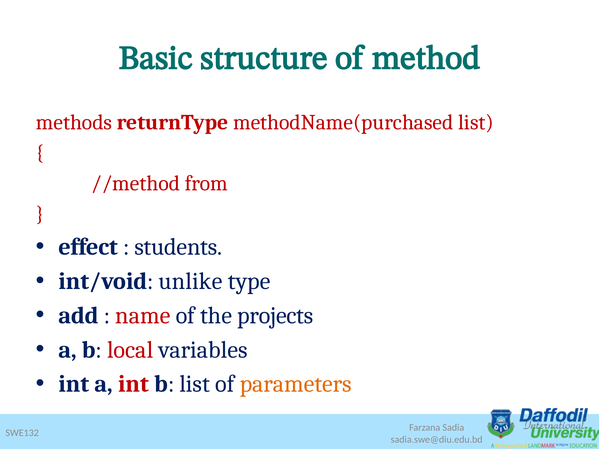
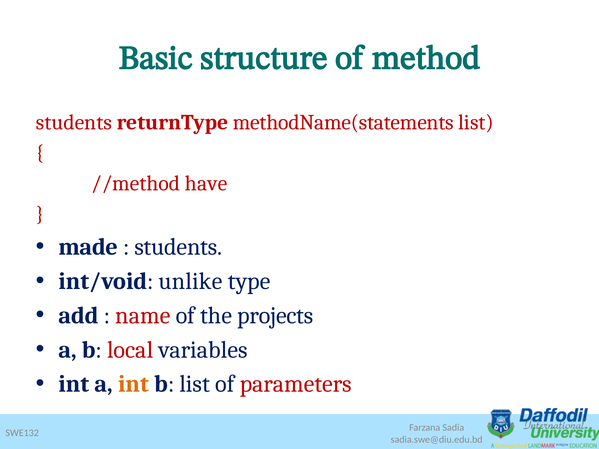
methods at (74, 122): methods -> students
methodName(purchased: methodName(purchased -> methodName(statements
from: from -> have
effect: effect -> made
int at (134, 384) colour: red -> orange
parameters colour: orange -> red
